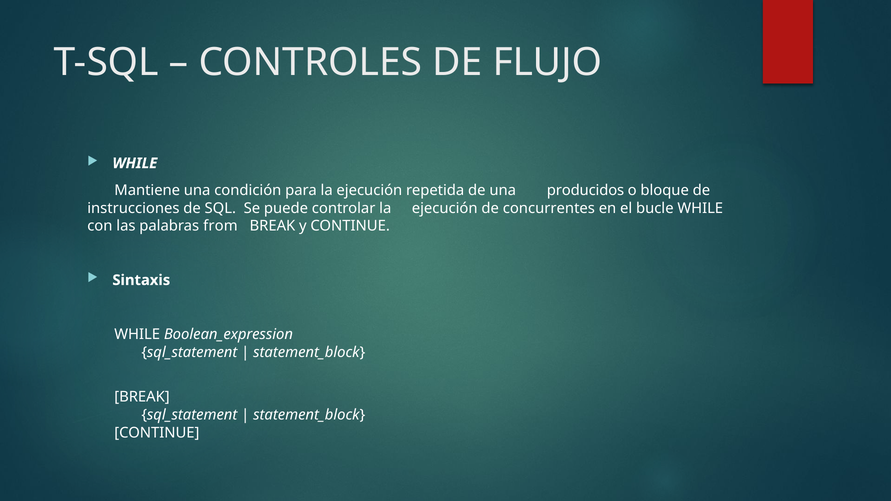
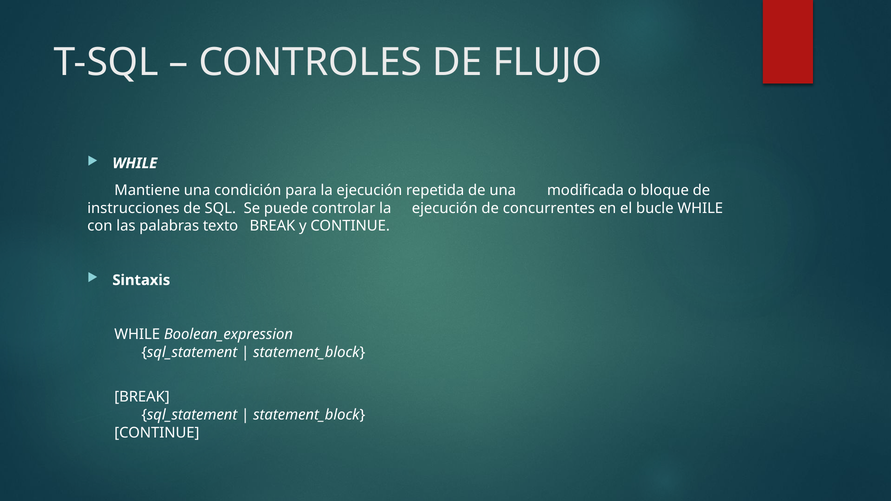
producidos: producidos -> modificada
from: from -> texto
